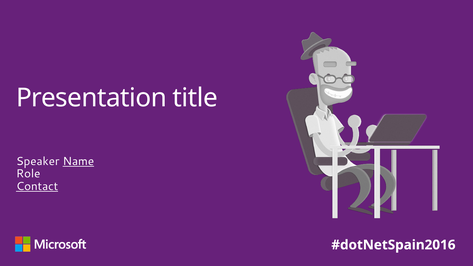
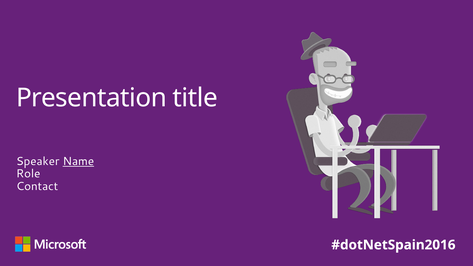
Contact underline: present -> none
